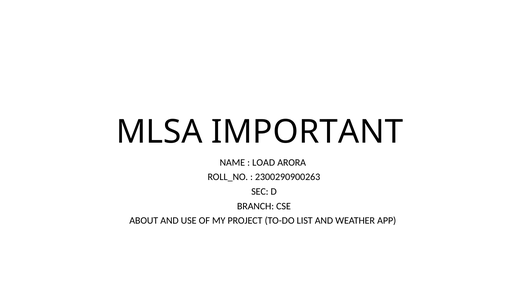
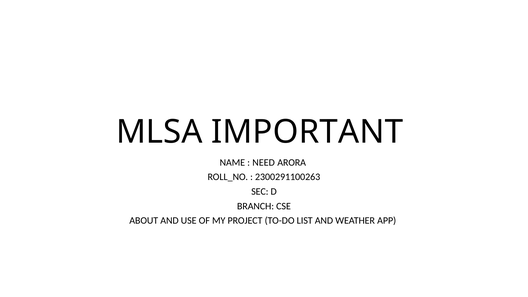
LOAD: LOAD -> NEED
2300290900263: 2300290900263 -> 2300291100263
